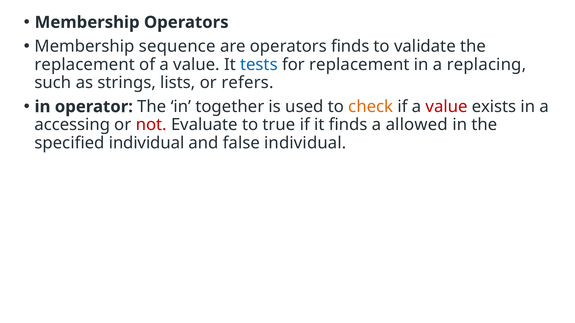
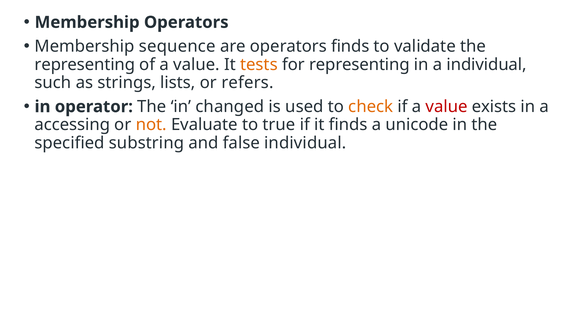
replacement at (85, 65): replacement -> representing
tests colour: blue -> orange
for replacement: replacement -> representing
a replacing: replacing -> individual
together: together -> changed
not colour: red -> orange
allowed: allowed -> unicode
specified individual: individual -> substring
